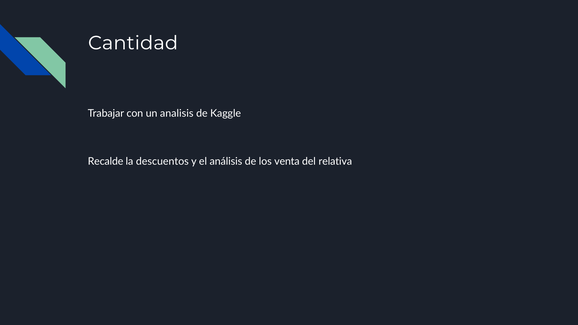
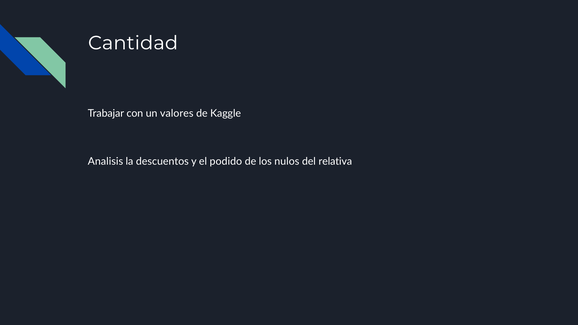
analisis: analisis -> valores
Recalde: Recalde -> Analisis
análisis: análisis -> podido
venta: venta -> nulos
